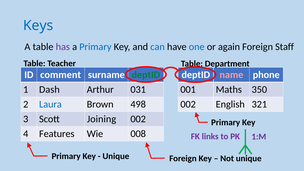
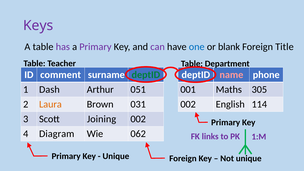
Keys colour: blue -> purple
Primary at (95, 47) colour: blue -> purple
can colour: blue -> purple
again: again -> blank
Staff: Staff -> Title
031: 031 -> 051
350: 350 -> 305
Laura colour: blue -> orange
498: 498 -> 031
321: 321 -> 114
Features: Features -> Diagram
008: 008 -> 062
